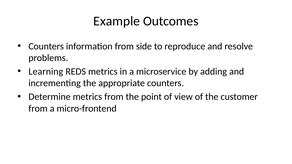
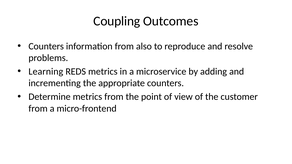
Example: Example -> Coupling
side: side -> also
